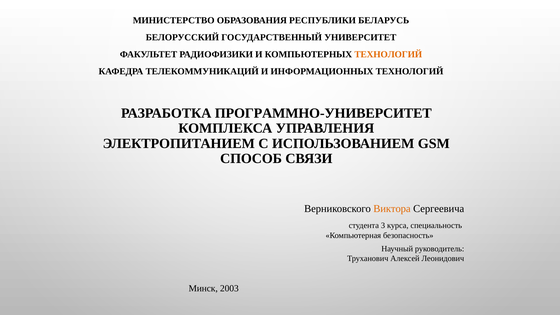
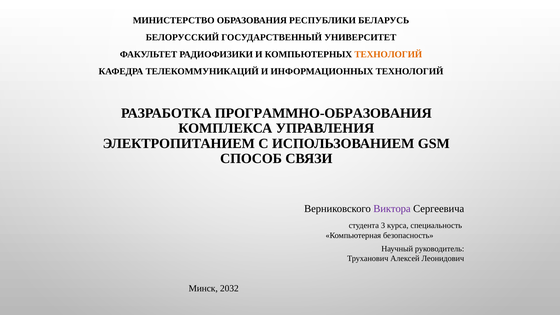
ПРОГРАММНО-УНИВЕРСИТЕТ: ПРОГРАММНО-УНИВЕРСИТЕТ -> ПРОГРАММНО-ОБРАЗОВАНИЯ
Виктора colour: orange -> purple
2003: 2003 -> 2032
